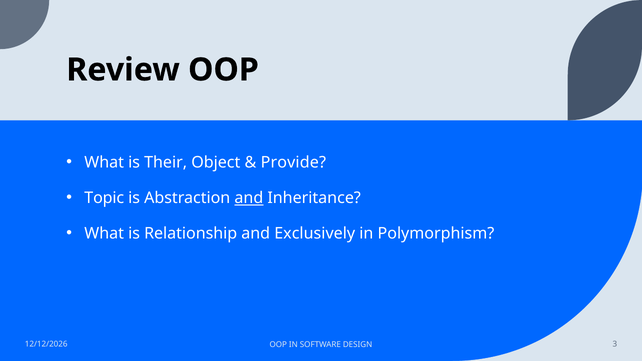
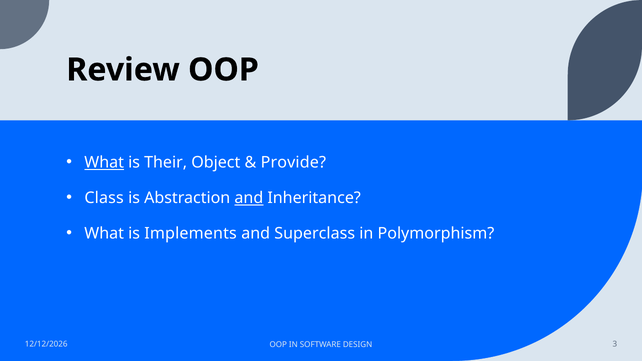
What at (104, 163) underline: none -> present
Topic: Topic -> Class
Relationship: Relationship -> Implements
Exclusively: Exclusively -> Superclass
